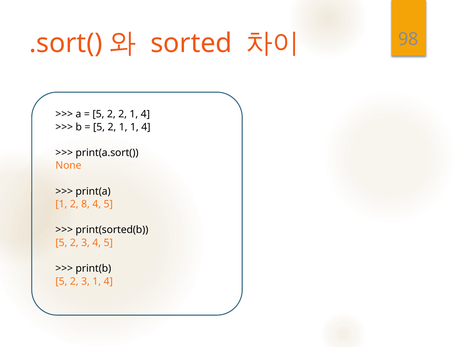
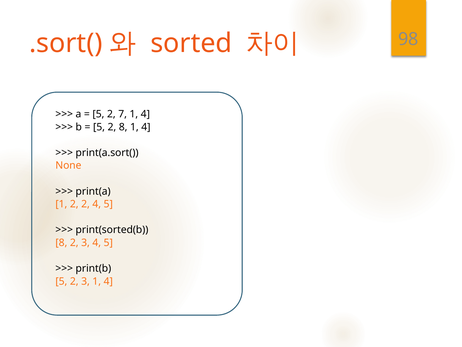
2 2: 2 -> 7
5 2 1: 1 -> 8
2 8: 8 -> 2
5 at (61, 242): 5 -> 8
